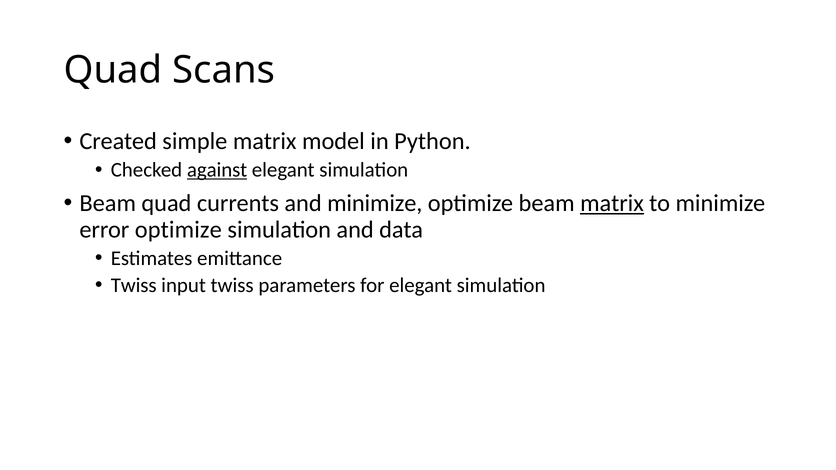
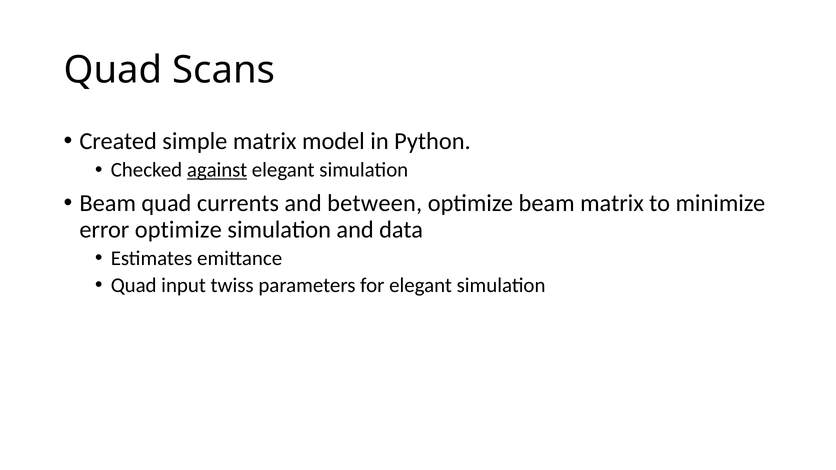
and minimize: minimize -> between
matrix at (612, 203) underline: present -> none
Twiss at (134, 285): Twiss -> Quad
